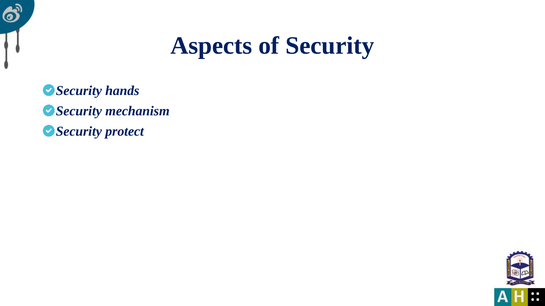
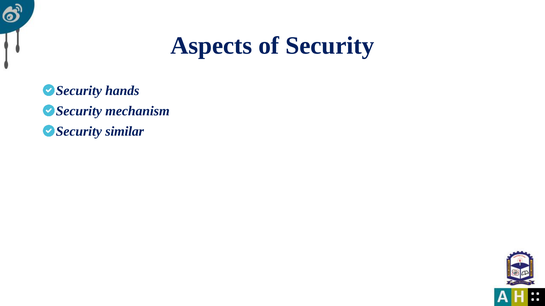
protect: protect -> similar
